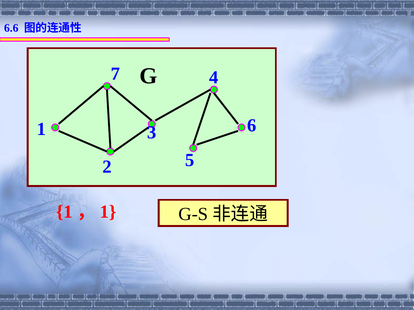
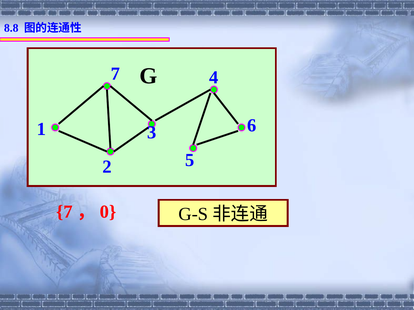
6.6: 6.6 -> 8.8
1 at (64, 212): 1 -> 7
1 at (108, 212): 1 -> 0
